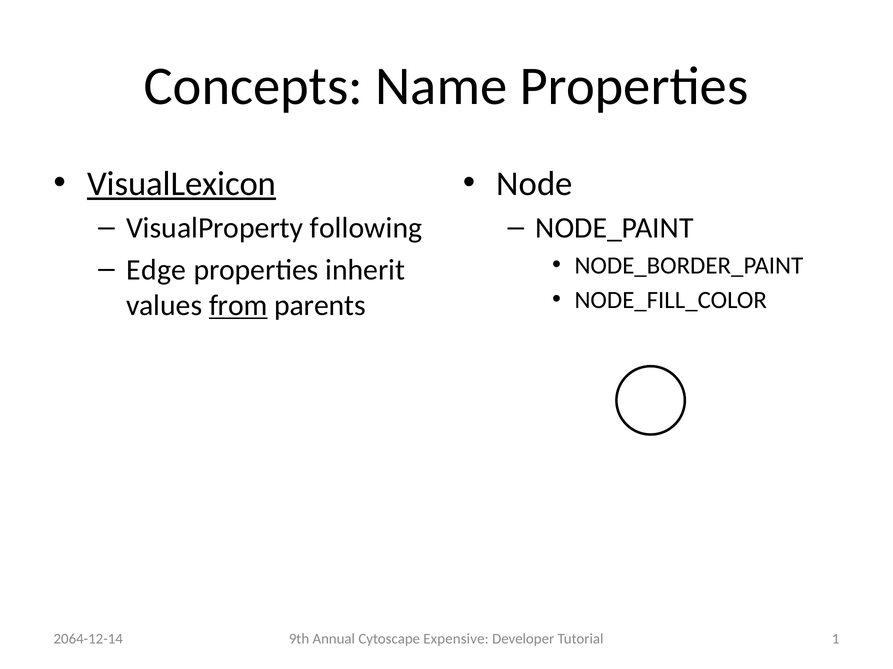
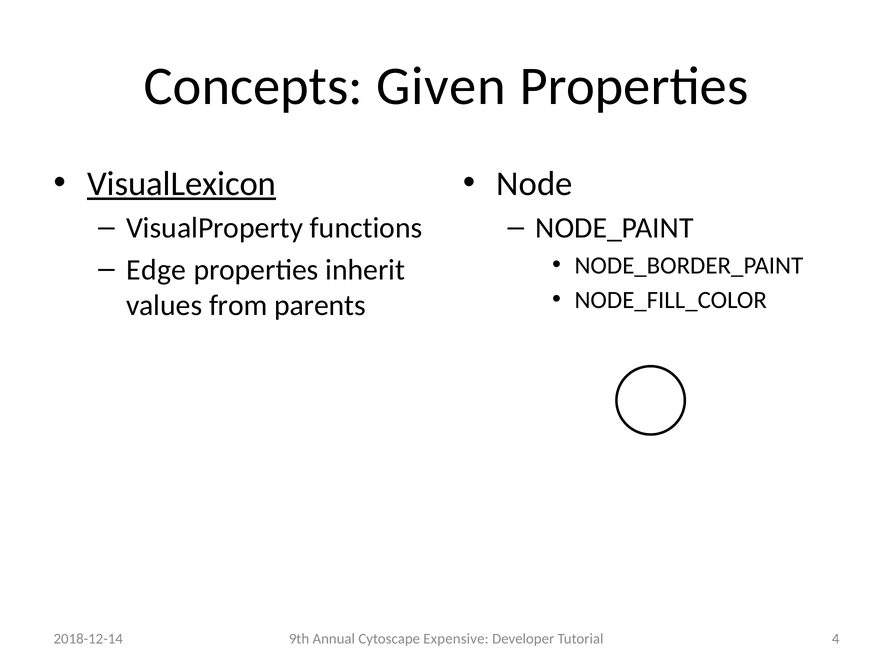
Name: Name -> Given
following: following -> functions
from underline: present -> none
1: 1 -> 4
2064-12-14: 2064-12-14 -> 2018-12-14
